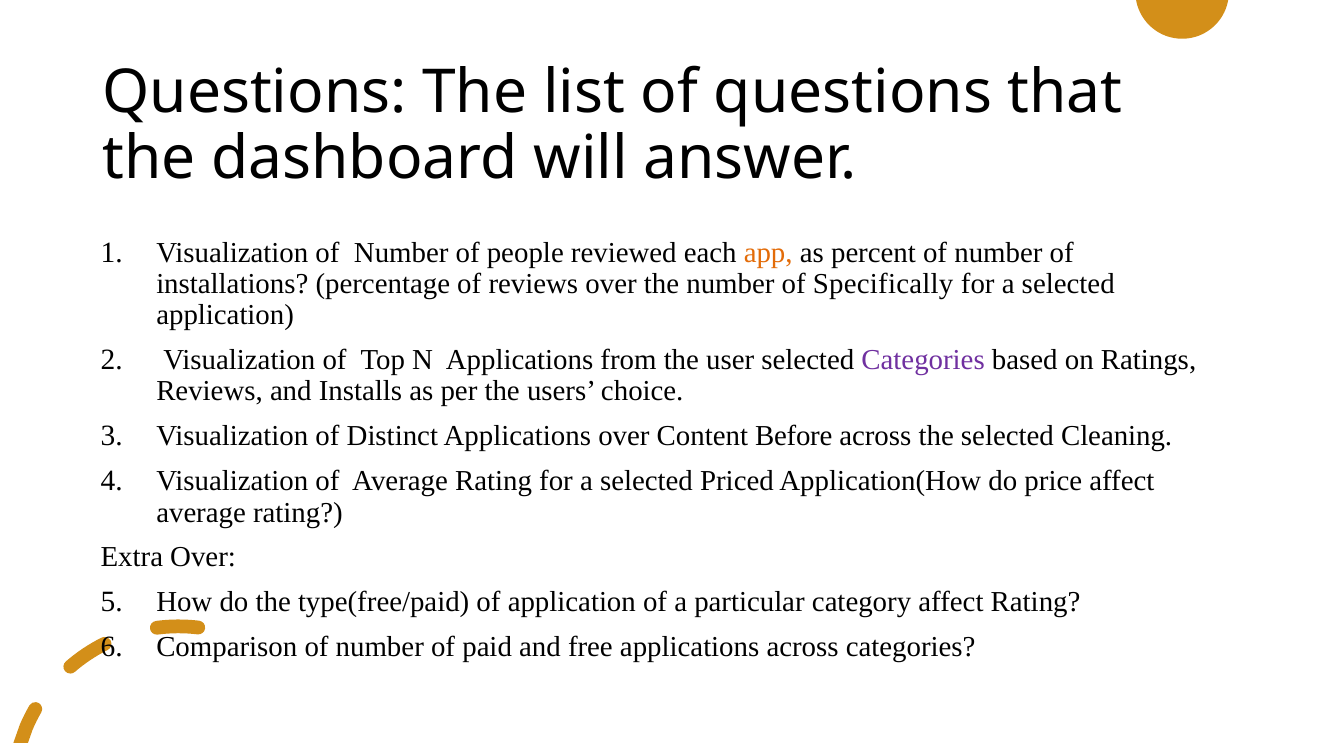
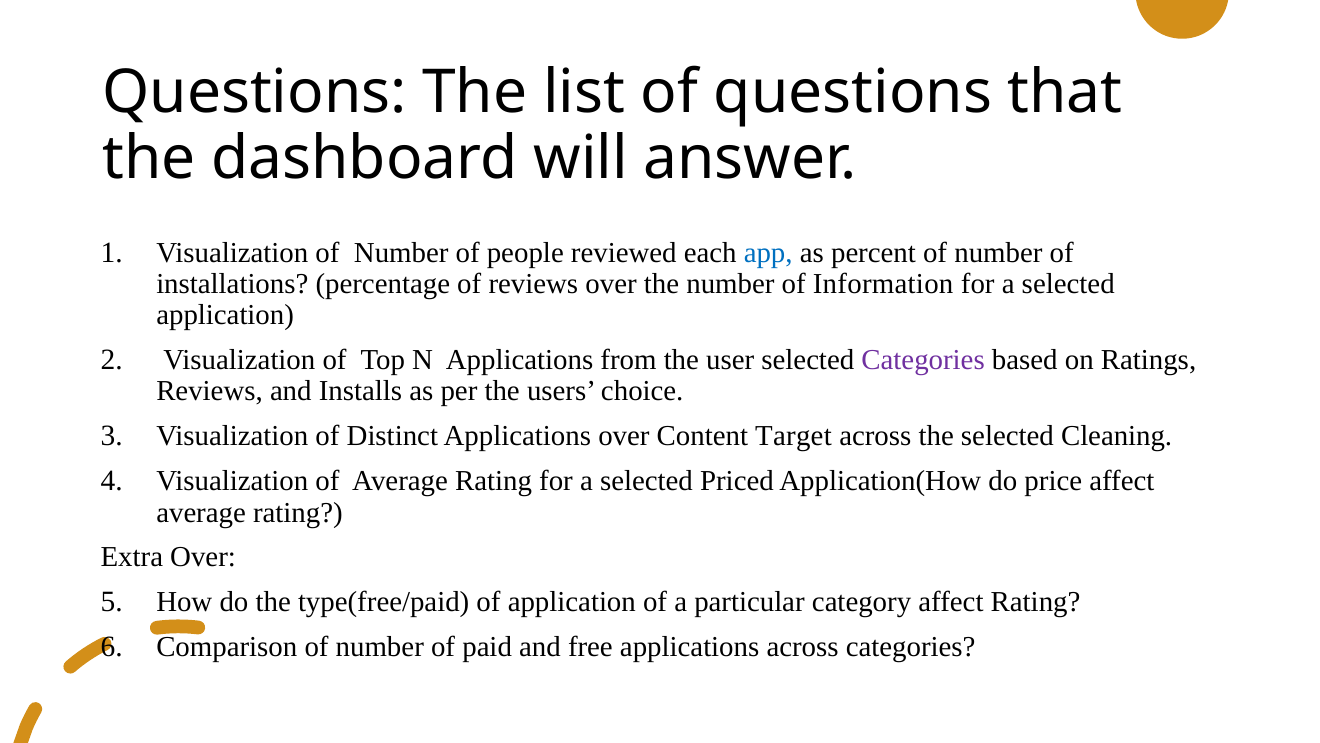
app colour: orange -> blue
Specifically: Specifically -> Information
Before: Before -> Target
